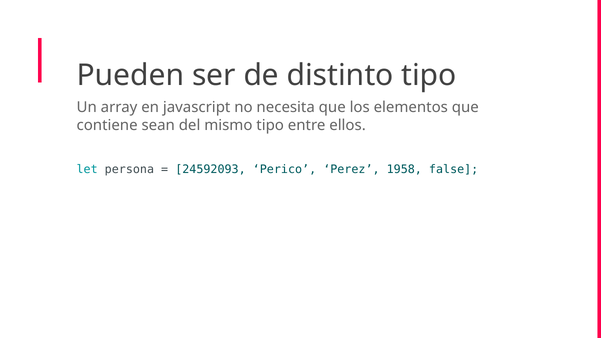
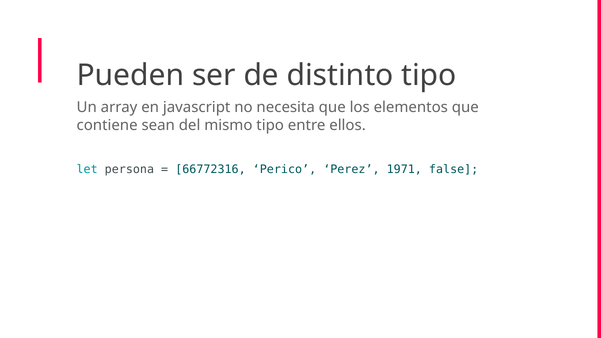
24592093: 24592093 -> 66772316
1958: 1958 -> 1971
